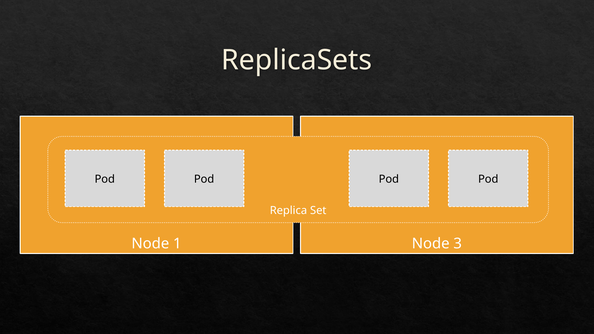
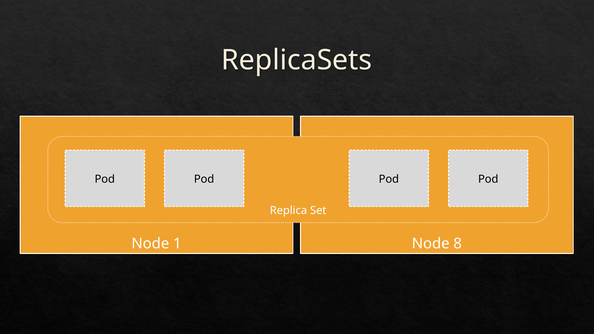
3: 3 -> 8
